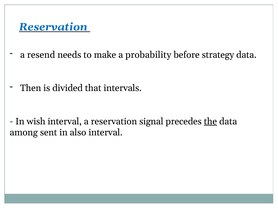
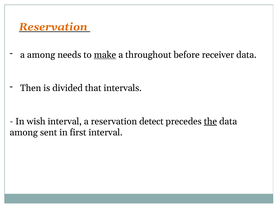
Reservation at (53, 27) colour: blue -> orange
a resend: resend -> among
make underline: none -> present
probability: probability -> throughout
strategy: strategy -> receiver
signal: signal -> detect
also: also -> first
